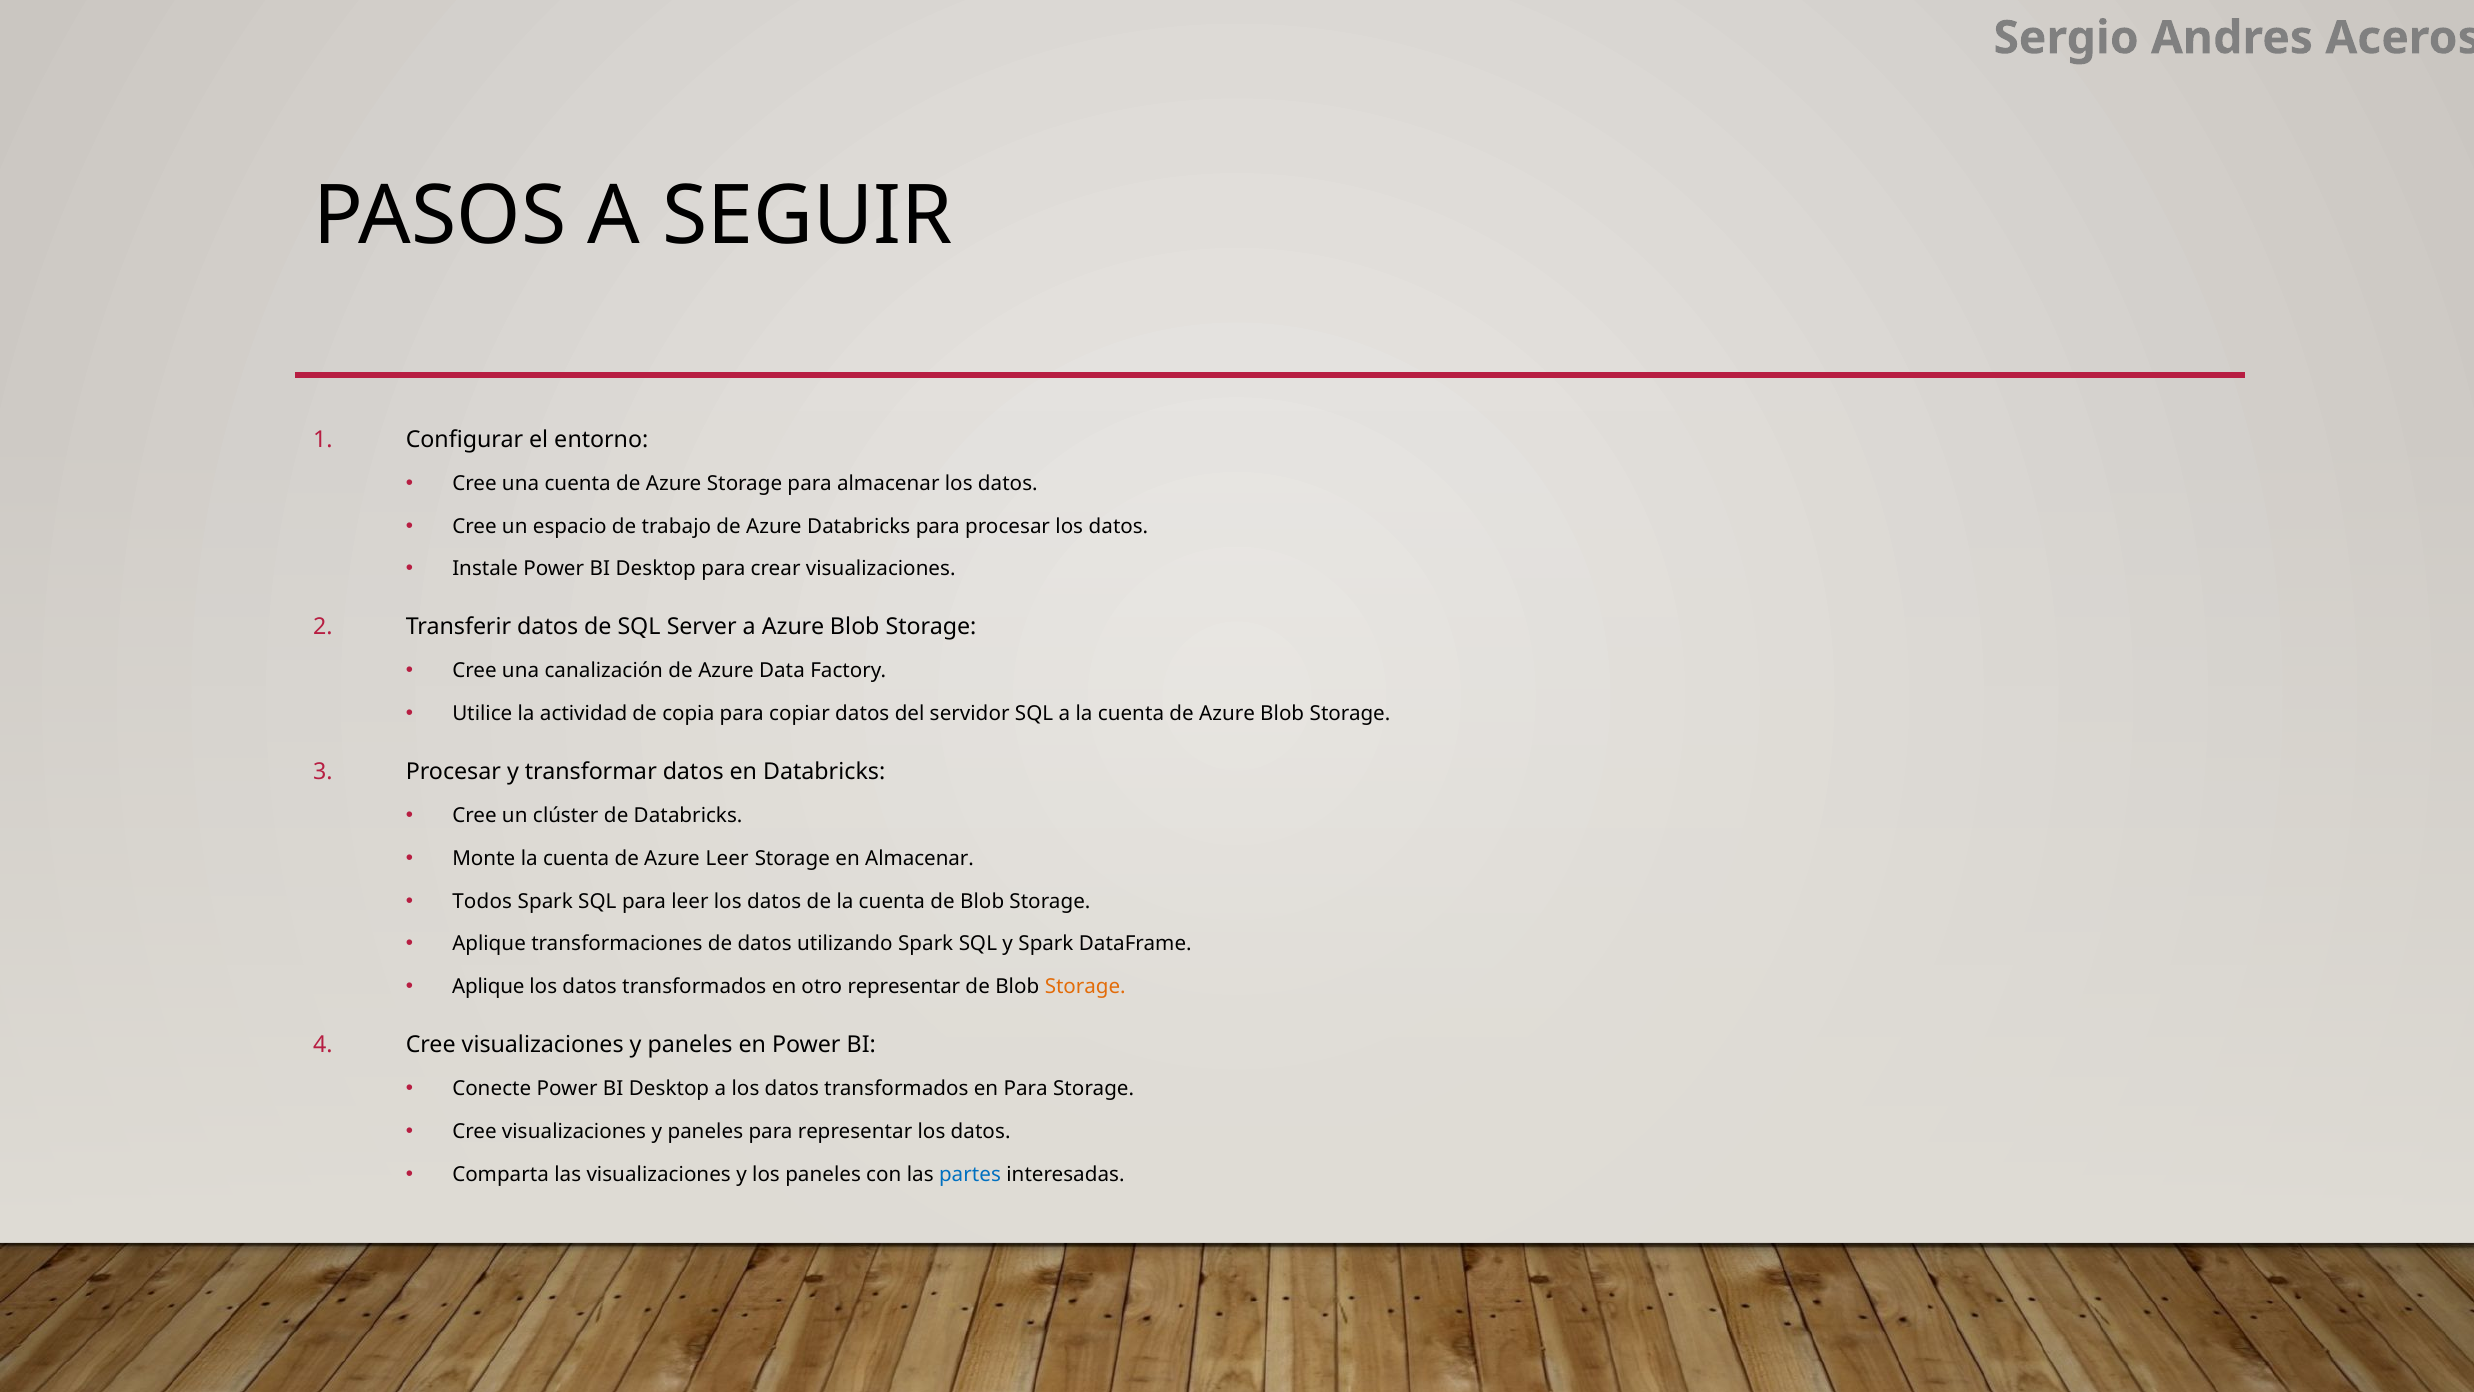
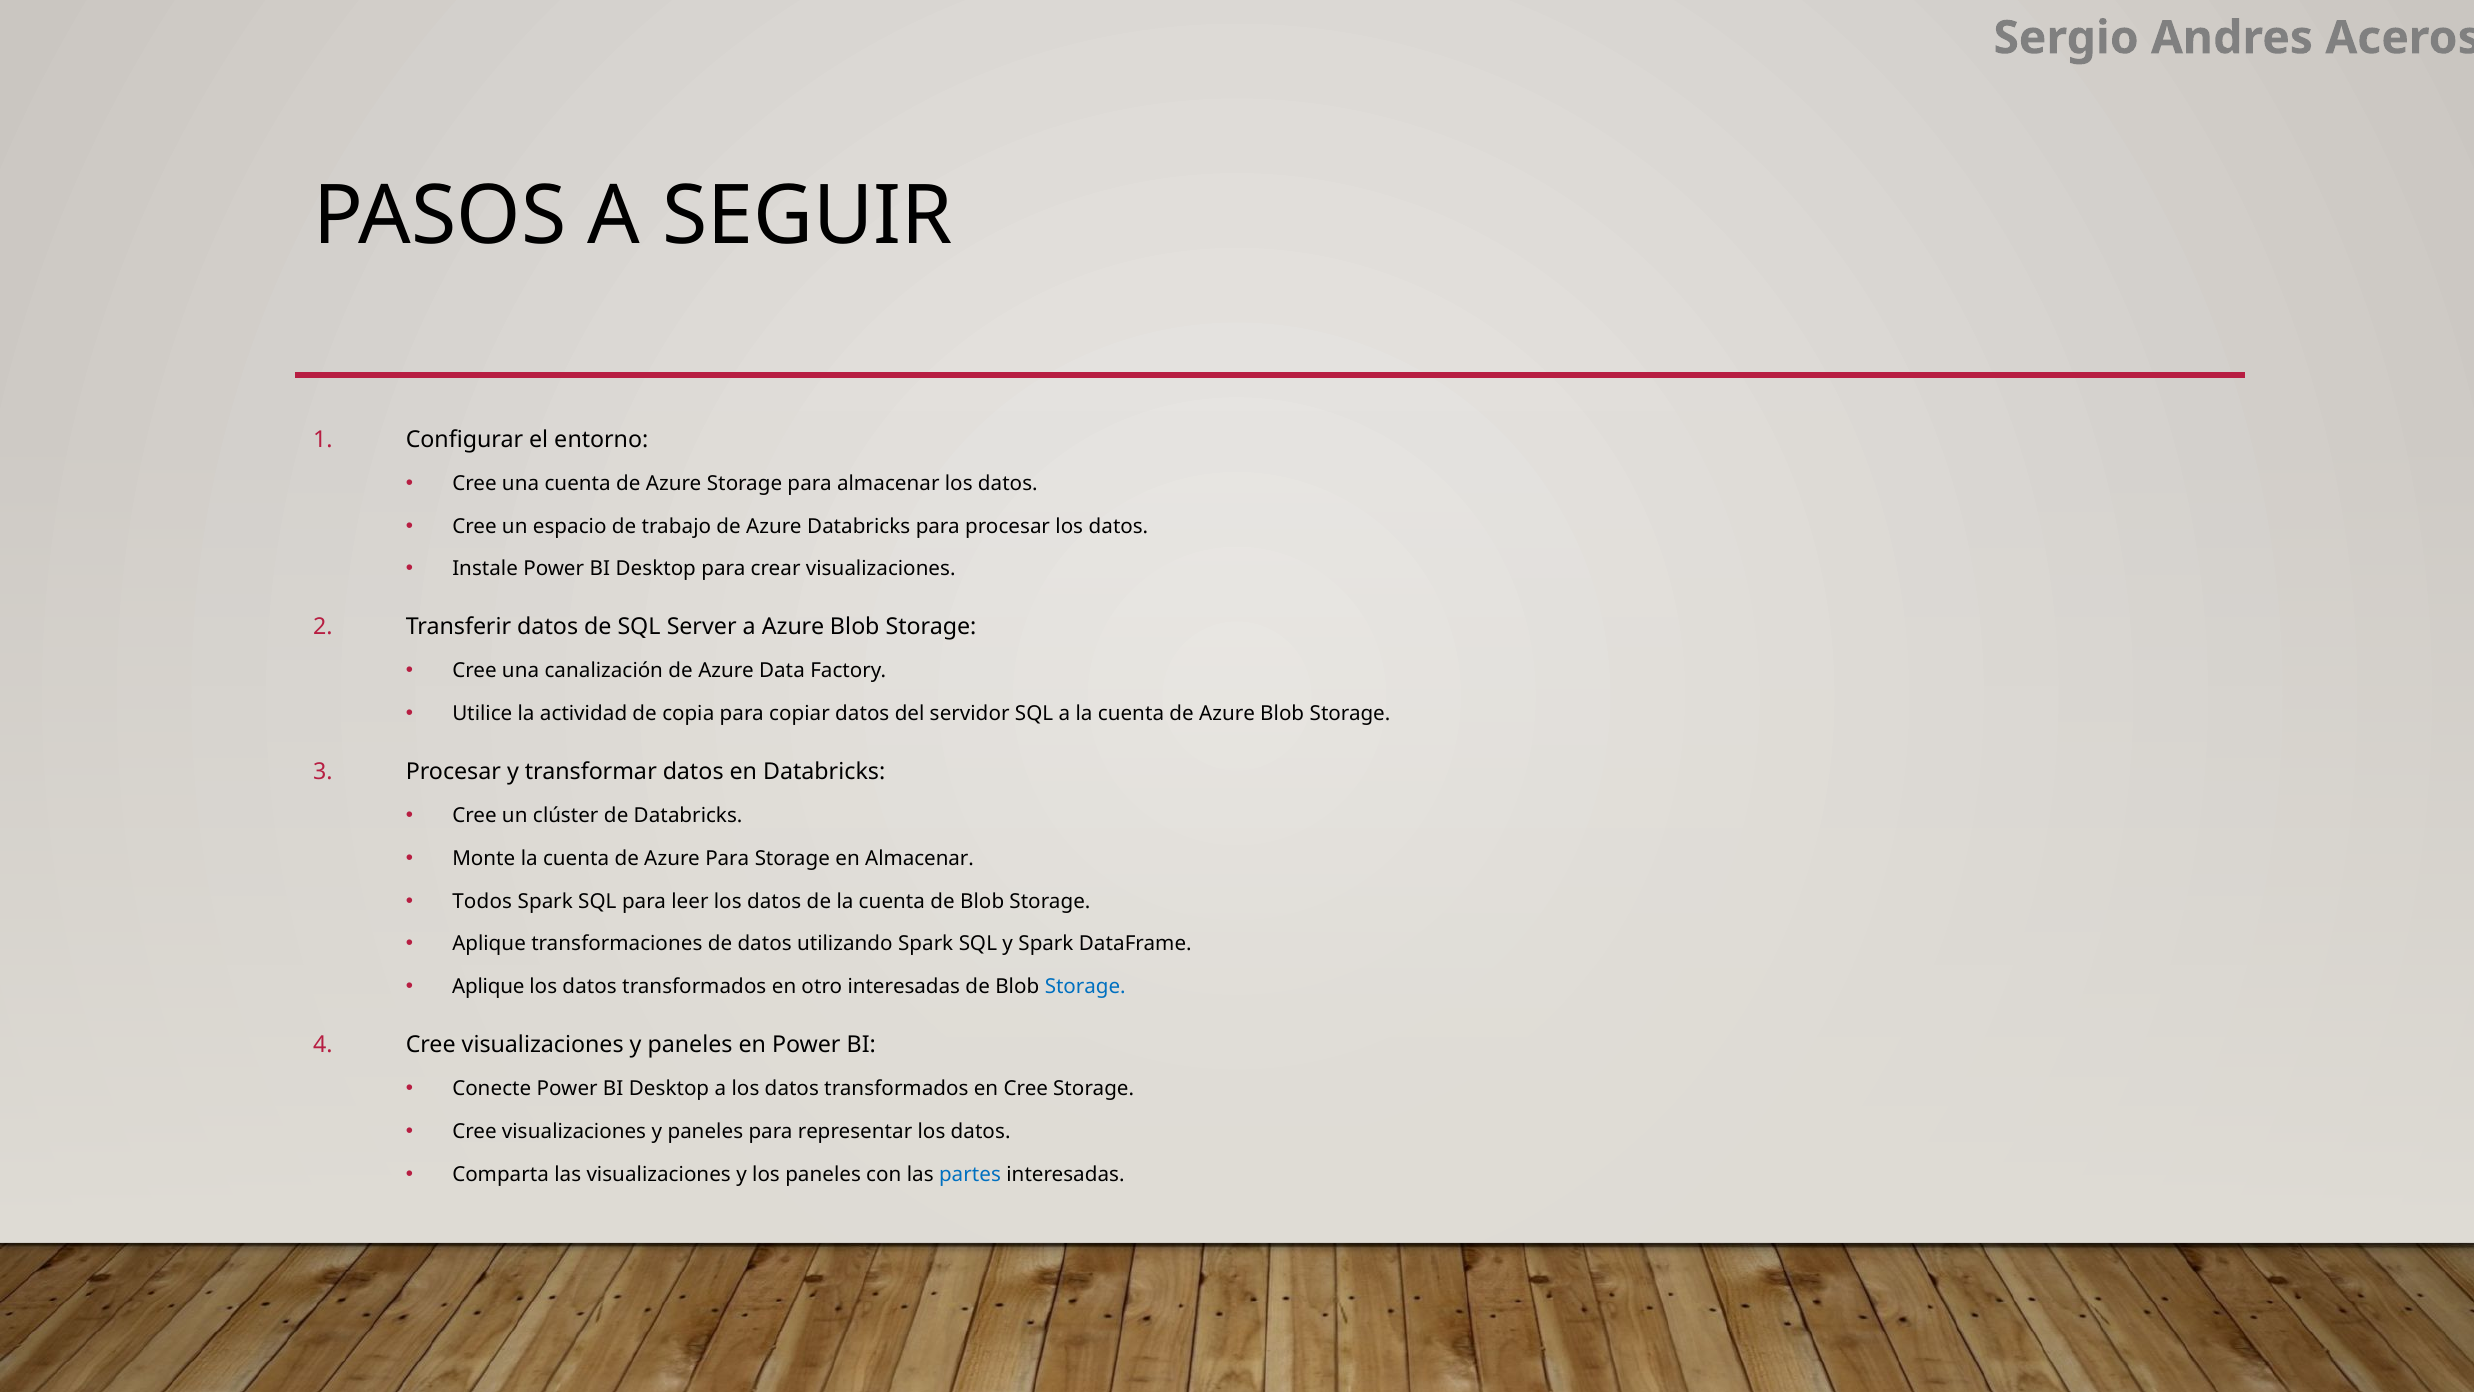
Azure Leer: Leer -> Para
otro representar: representar -> interesadas
Storage at (1085, 987) colour: orange -> blue
en Para: Para -> Cree
